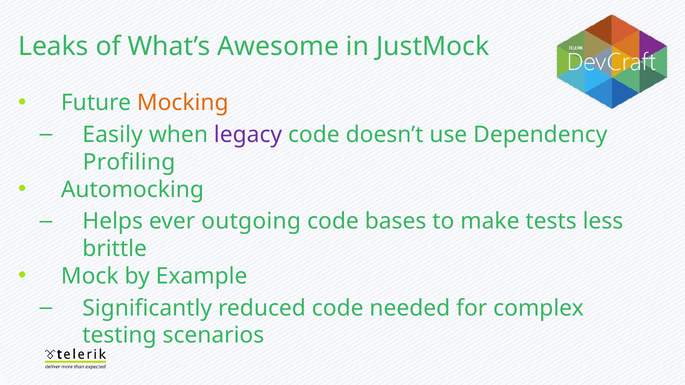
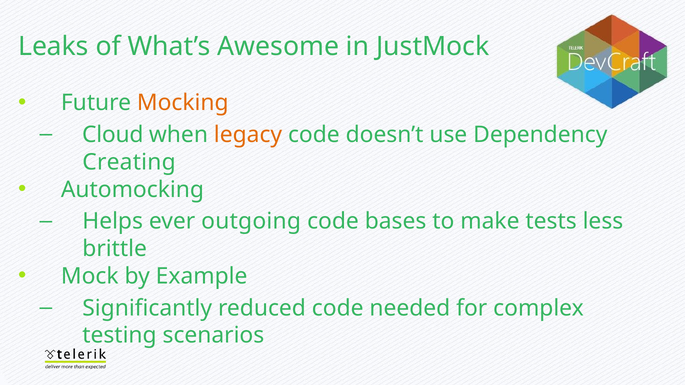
Easily: Easily -> Cloud
legacy colour: purple -> orange
Profiling: Profiling -> Creating
